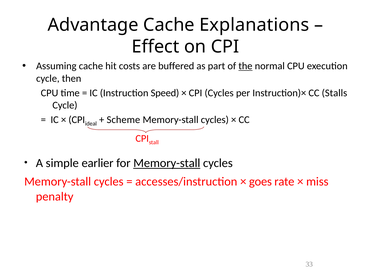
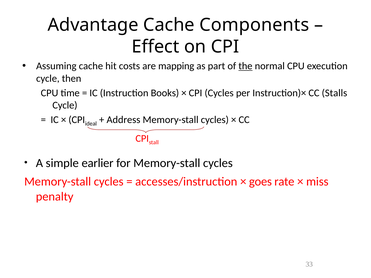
Explanations: Explanations -> Components
buffered: buffered -> mapping
Speed: Speed -> Books
Scheme: Scheme -> Address
Memory-stall at (167, 163) underline: present -> none
